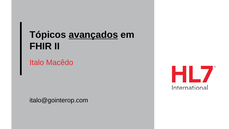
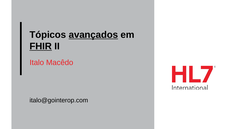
FHIR underline: none -> present
